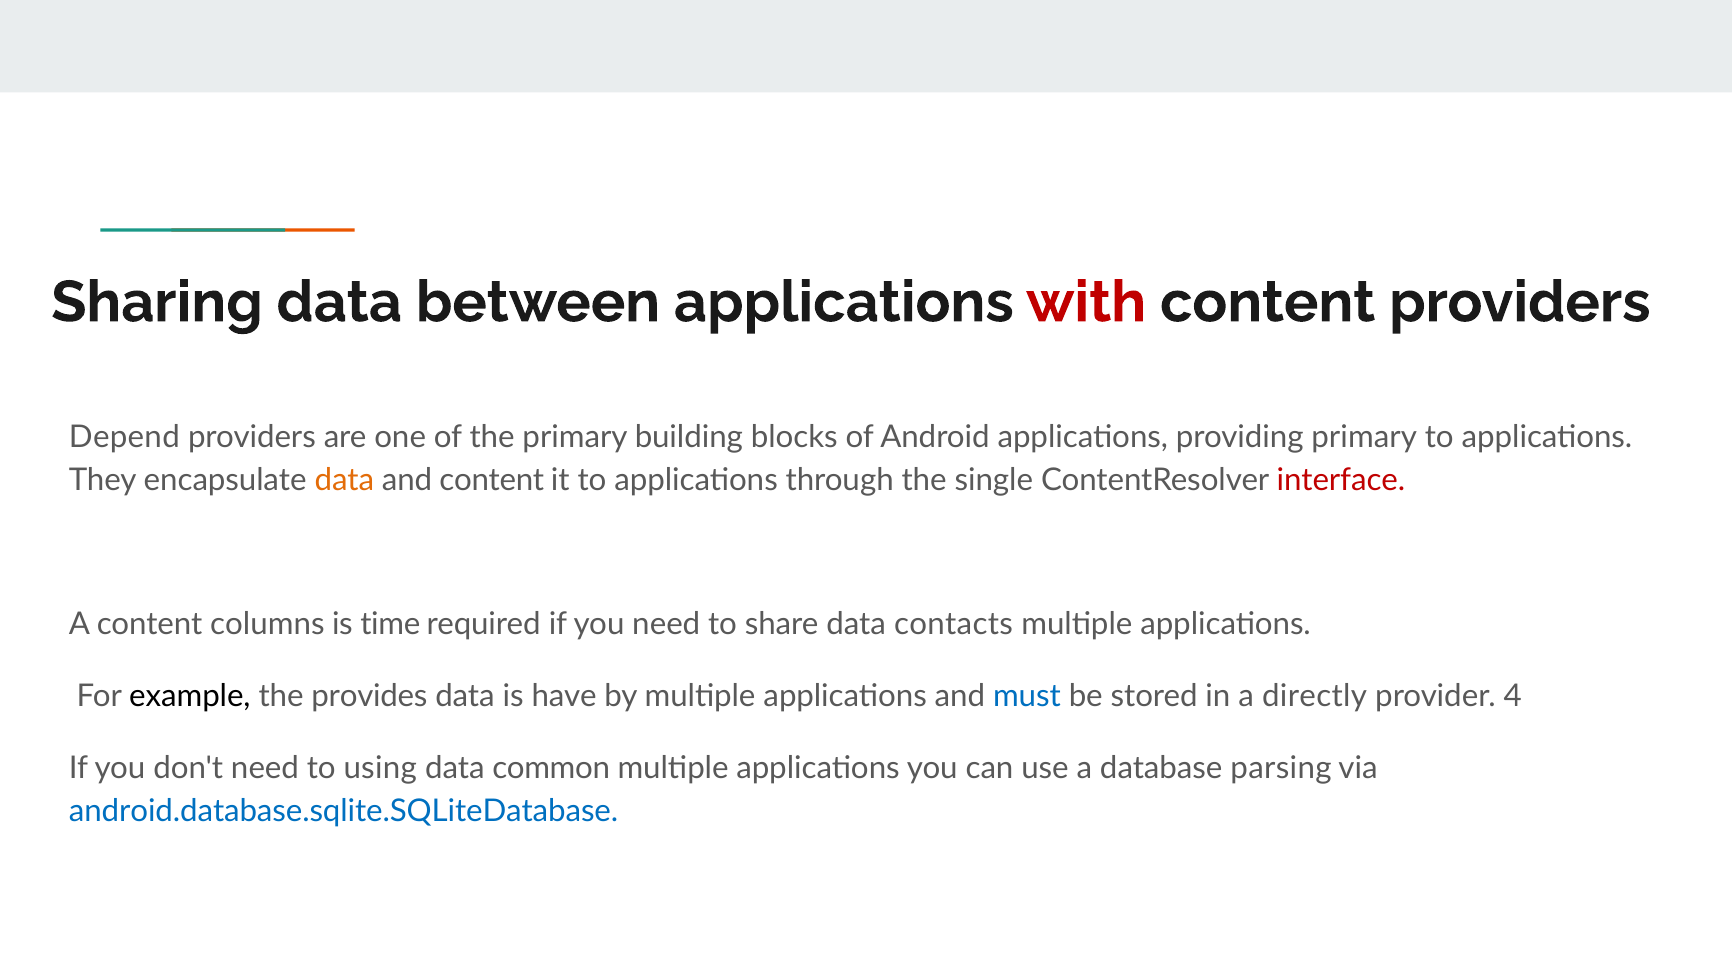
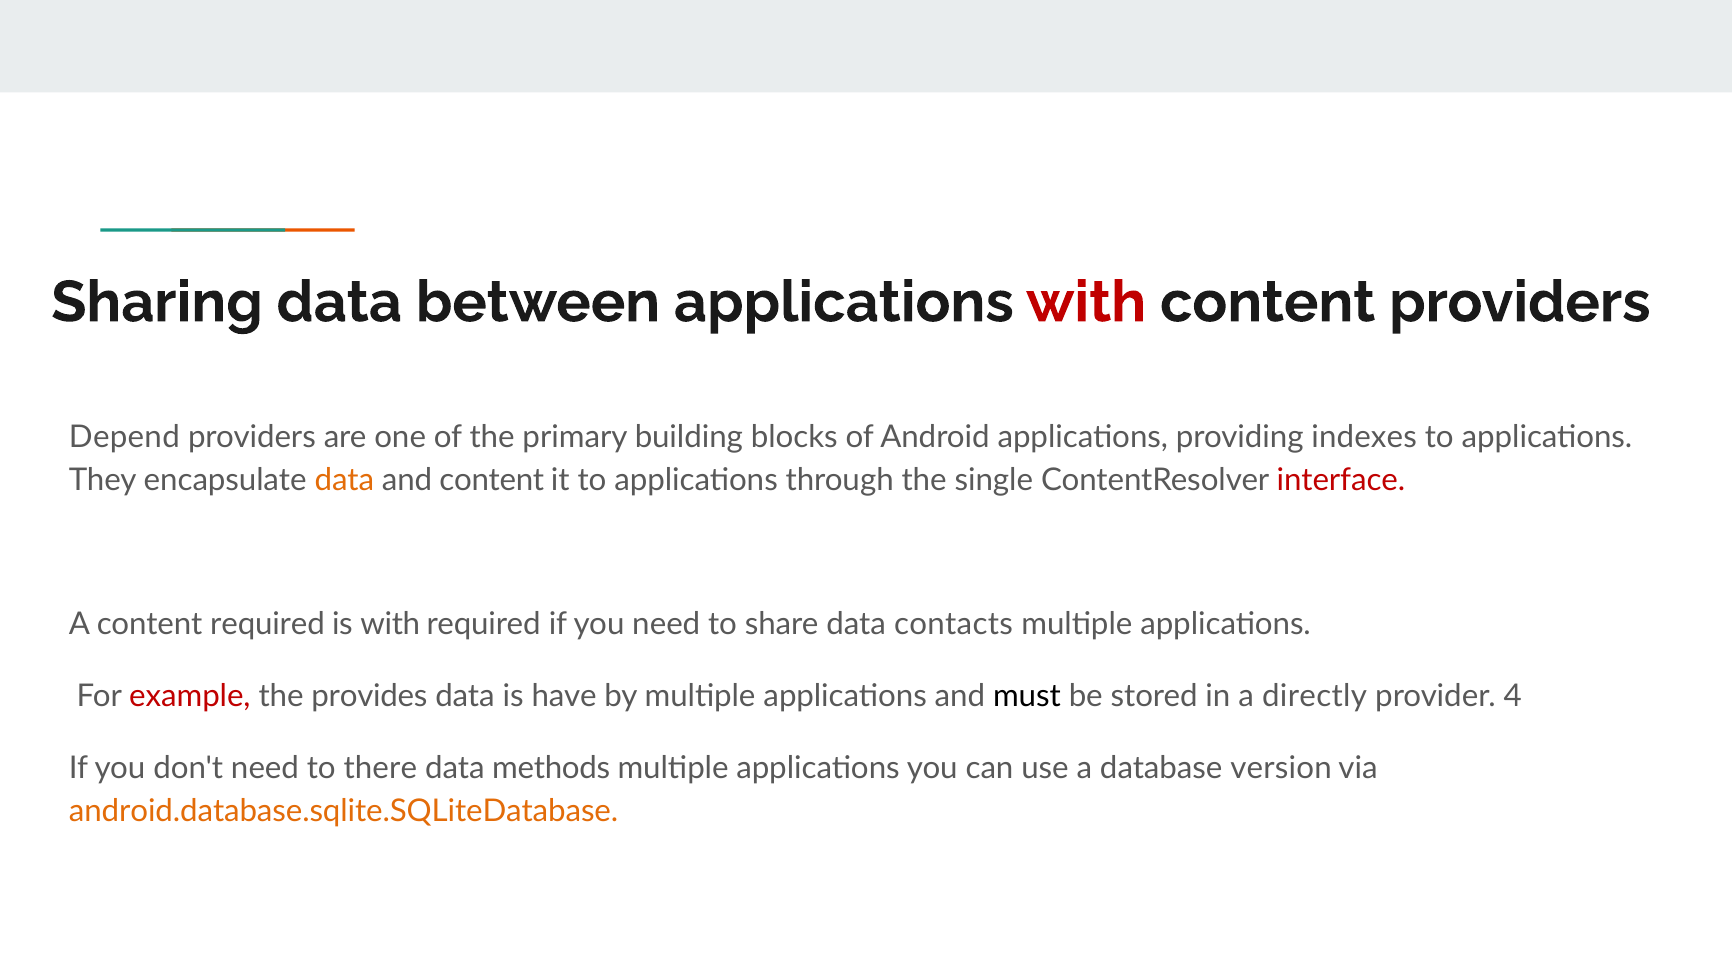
providing primary: primary -> indexes
content columns: columns -> required
is time: time -> with
example colour: black -> red
must colour: blue -> black
using: using -> there
common: common -> methods
parsing: parsing -> version
android.database.sqlite.SQLiteDatabase colour: blue -> orange
